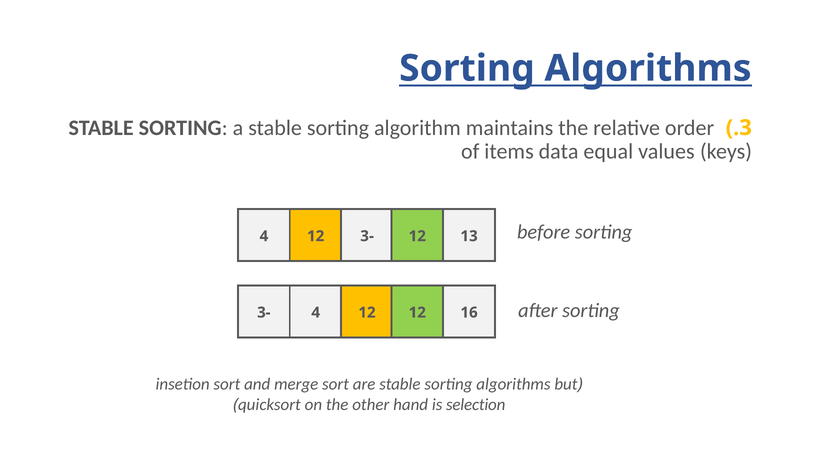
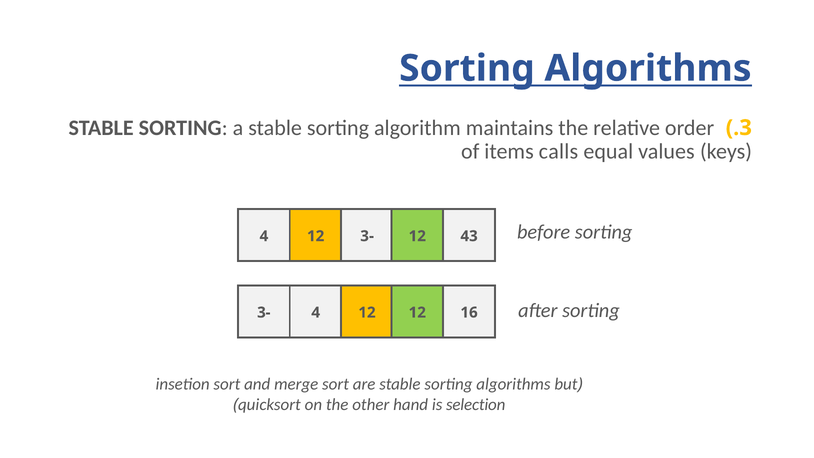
data: data -> calls
13: 13 -> 43
